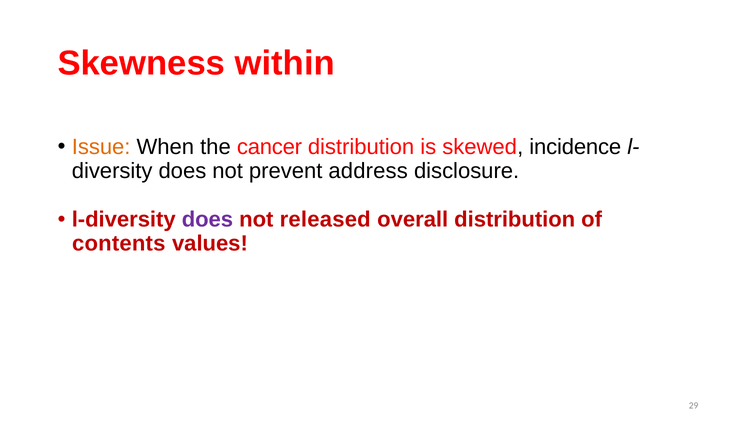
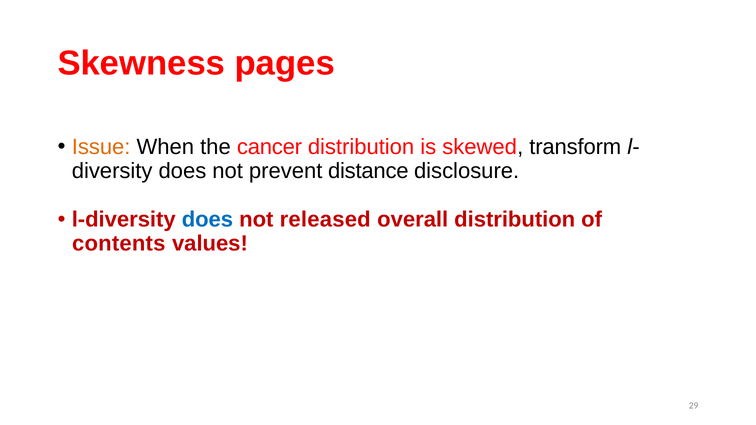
within: within -> pages
incidence: incidence -> transform
address: address -> distance
does at (207, 220) colour: purple -> blue
